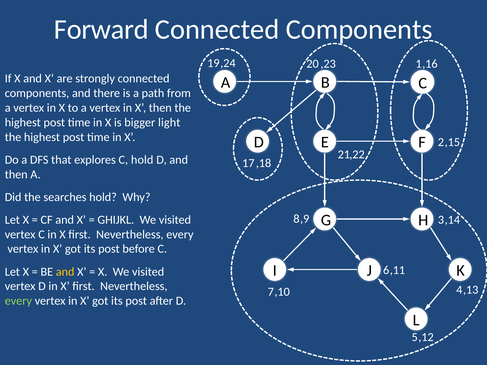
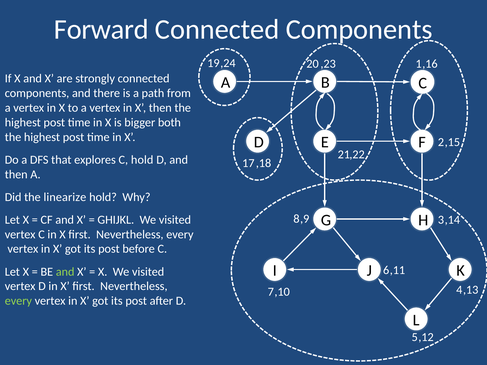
light: light -> both
searches: searches -> linearize
and at (65, 272) colour: yellow -> light green
